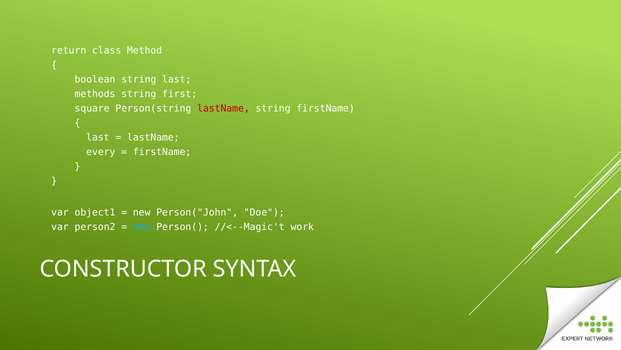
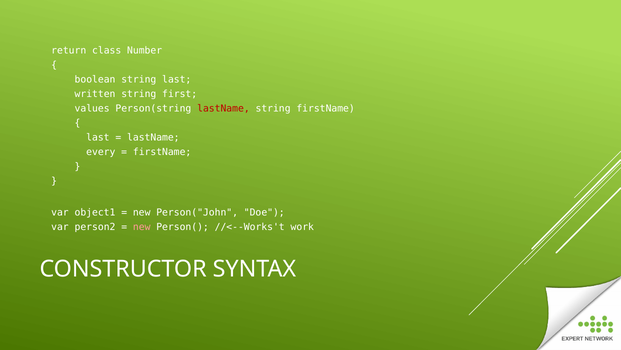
Method: Method -> Number
methods: methods -> written
square: square -> values
new at (142, 226) colour: light blue -> pink
//<--Magic't: //<--Magic't -> //<--Works't
